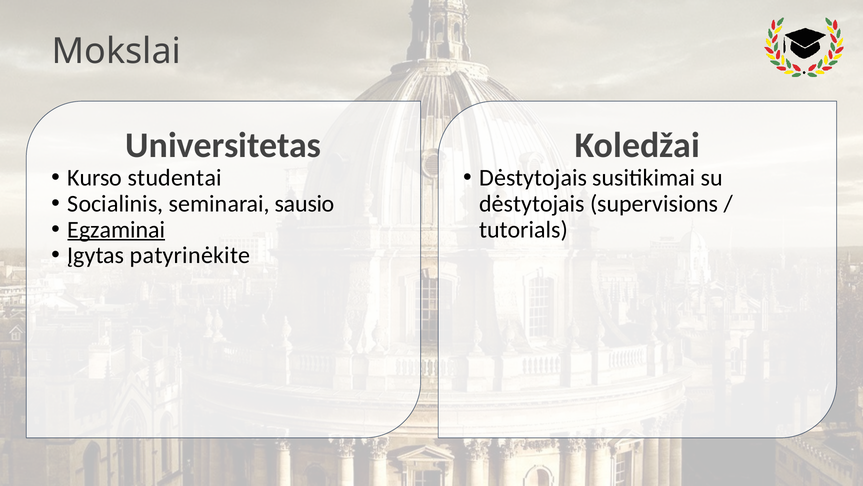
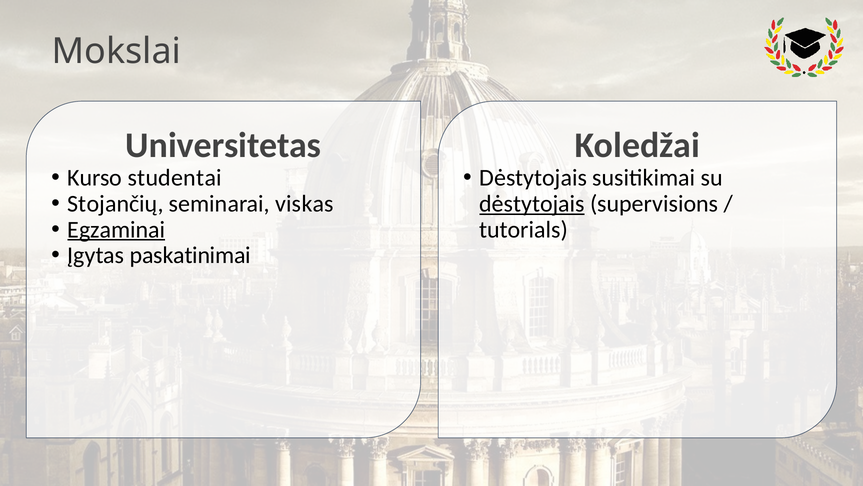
Socialinis: Socialinis -> Stojančių
sausio: sausio -> viskas
dėstytojais at (532, 203) underline: none -> present
patyrinėkite: patyrinėkite -> paskatinimai
